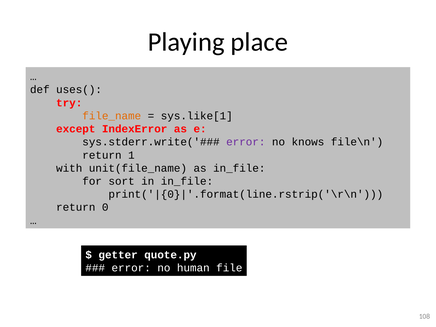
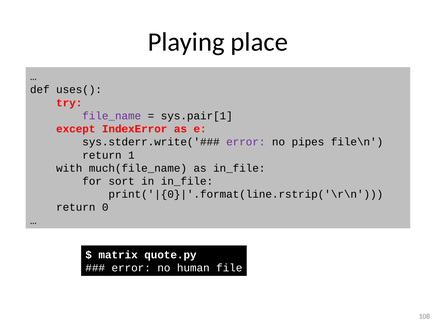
file_name colour: orange -> purple
sys.like[1: sys.like[1 -> sys.pair[1
knows: knows -> pipes
unit(file_name: unit(file_name -> much(file_name
getter: getter -> matrix
